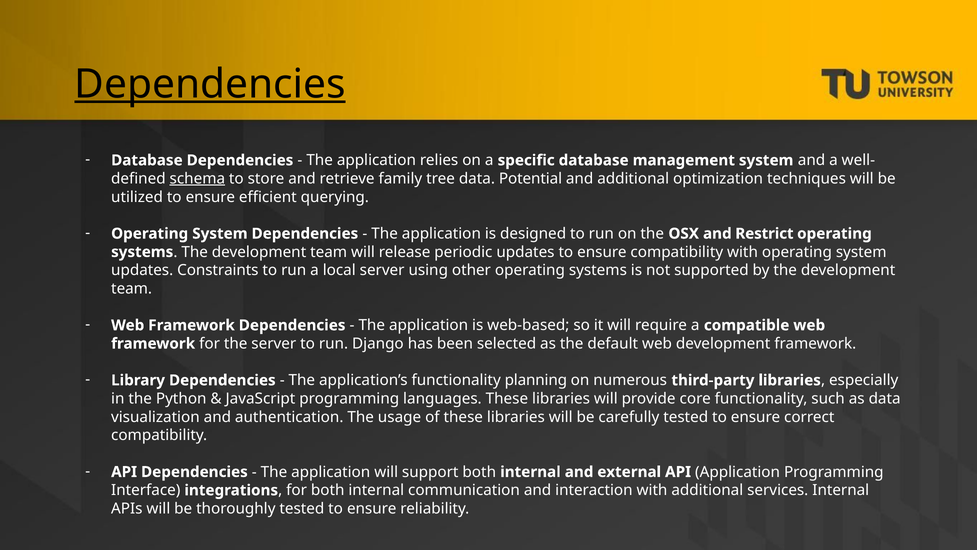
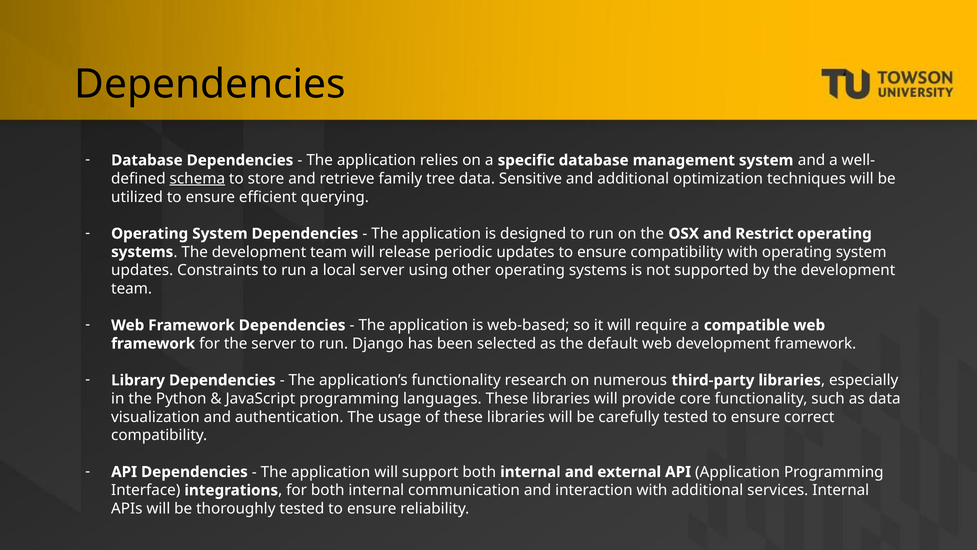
Dependencies at (210, 84) underline: present -> none
Potential: Potential -> Sensitive
planning: planning -> research
